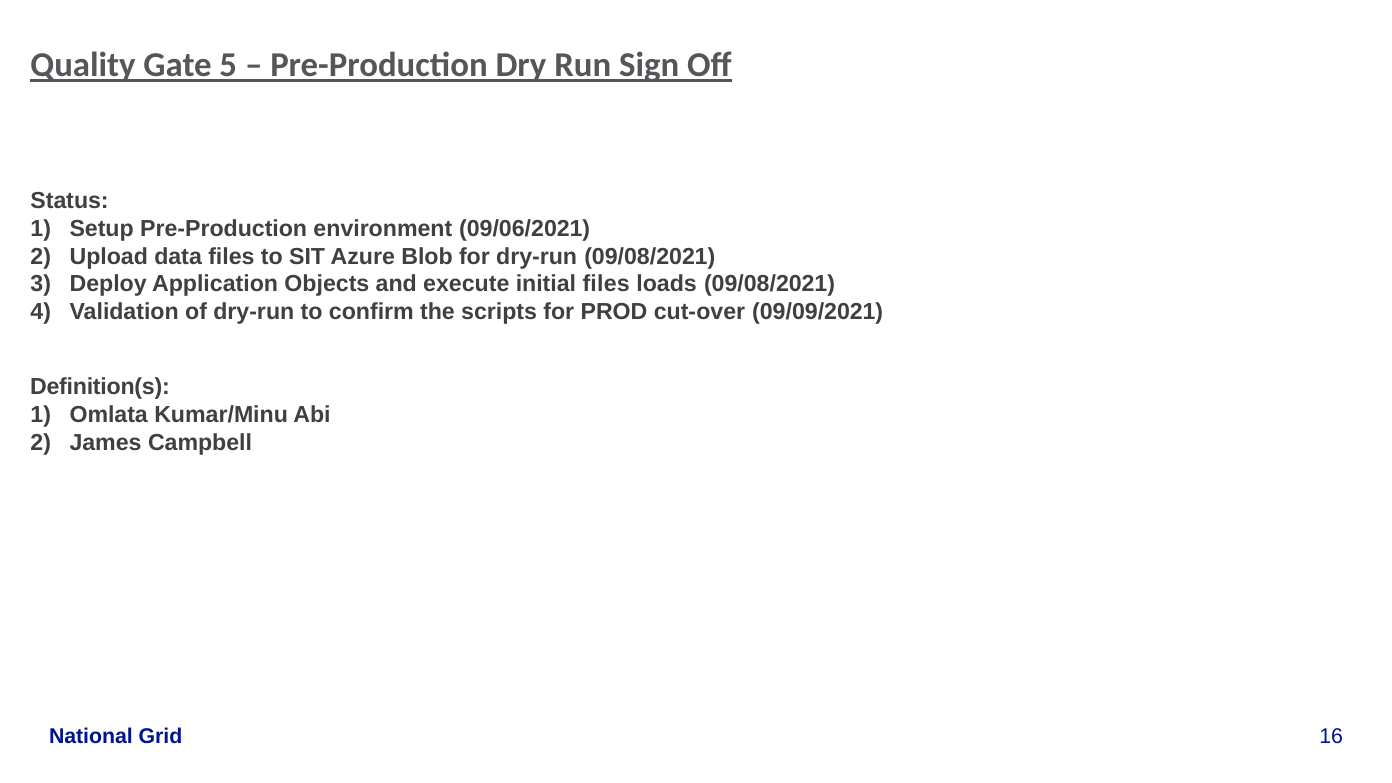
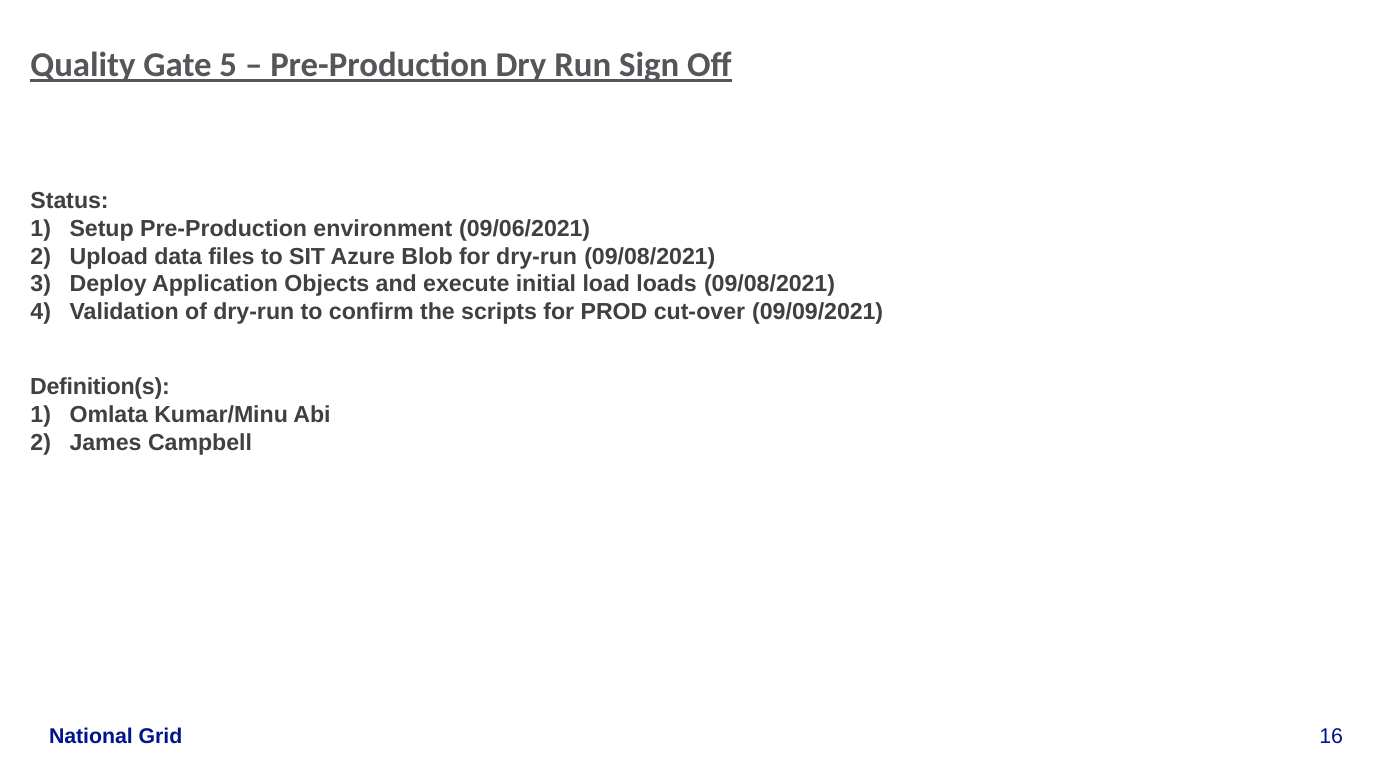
initial files: files -> load
